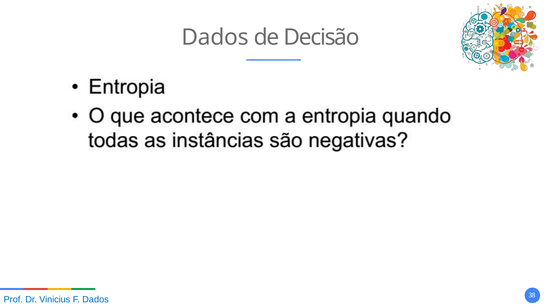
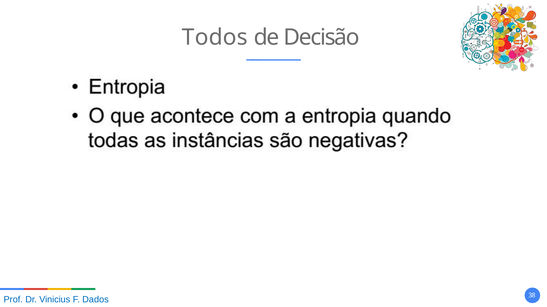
Dados at (215, 38): Dados -> Todos
